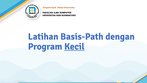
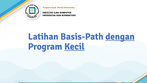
dengan underline: none -> present
